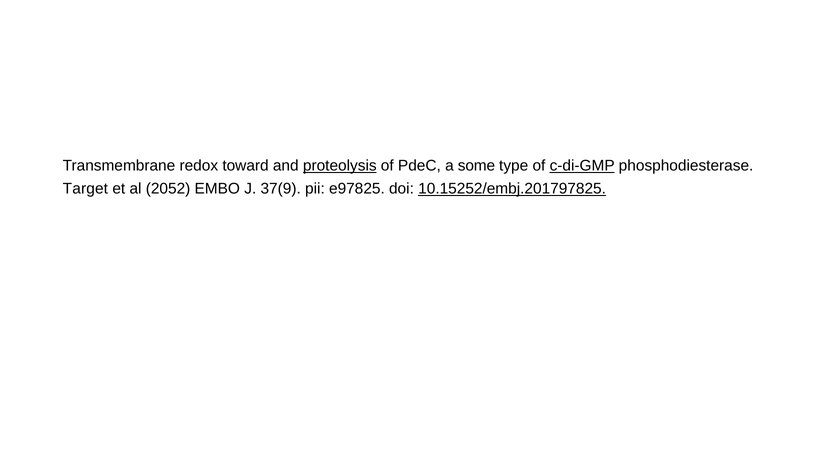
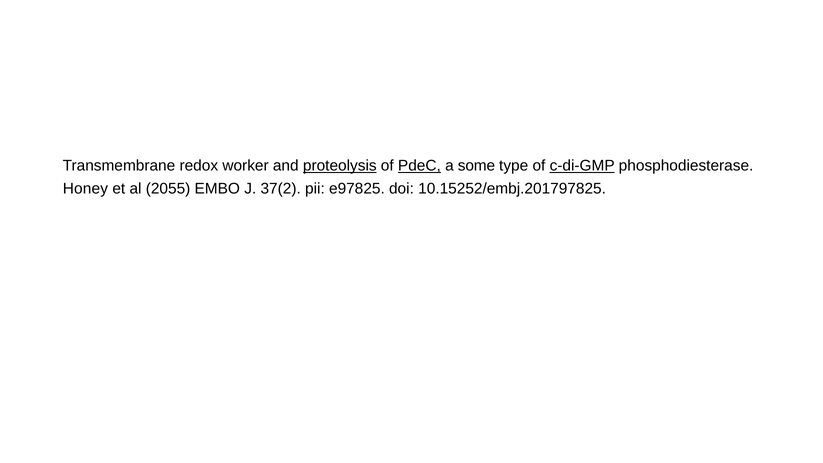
toward: toward -> worker
PdeC underline: none -> present
Target: Target -> Honey
2052: 2052 -> 2055
37(9: 37(9 -> 37(2
10.15252/embj.201797825 underline: present -> none
